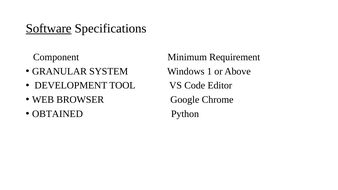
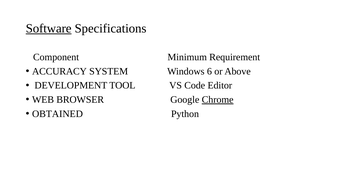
GRANULAR: GRANULAR -> ACCURACY
1: 1 -> 6
Chrome underline: none -> present
